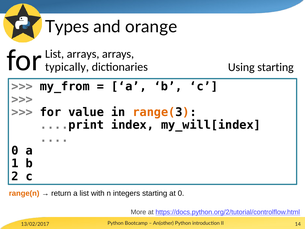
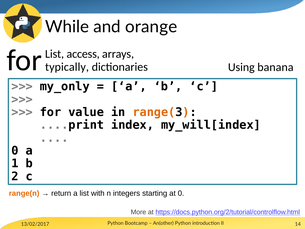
Types: Types -> While
List arrays: arrays -> access
Using starting: starting -> banana
my_from: my_from -> my_only
